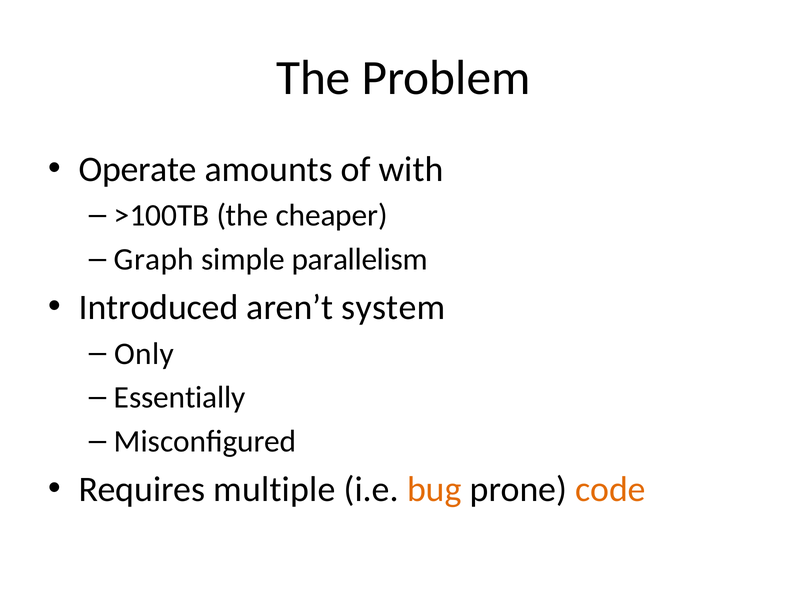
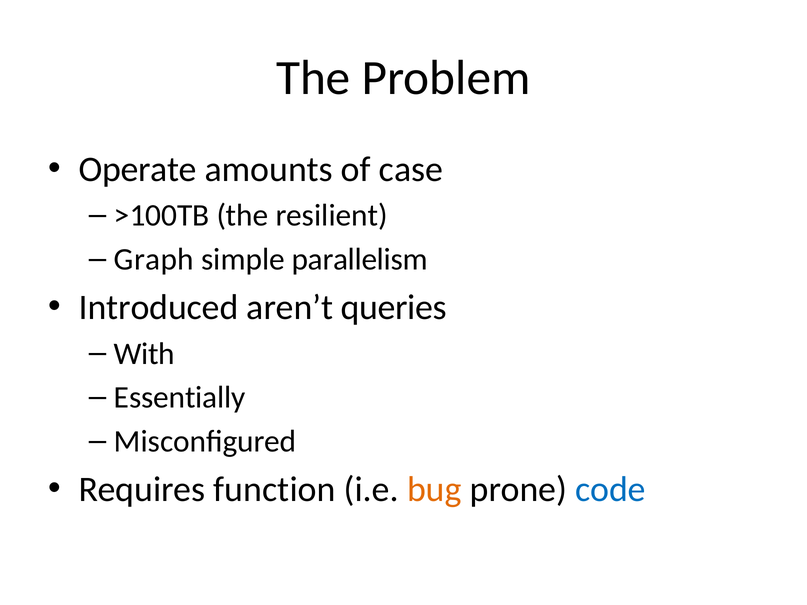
with: with -> case
cheaper: cheaper -> resilient
system: system -> queries
Only: Only -> With
multiple: multiple -> function
code colour: orange -> blue
